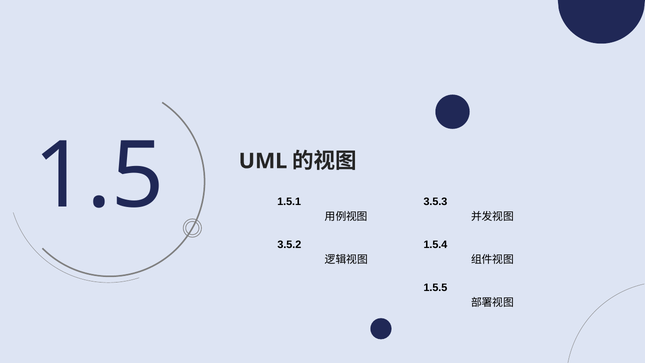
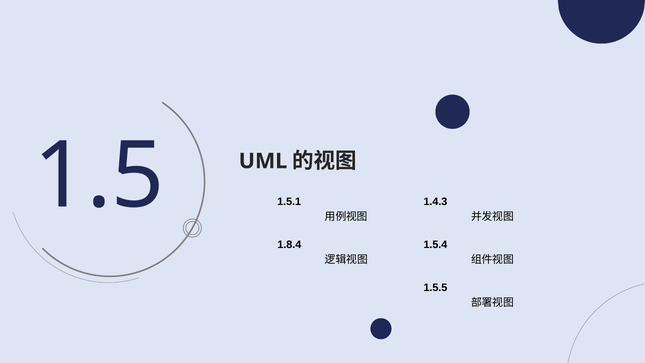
3.5.3: 3.5.3 -> 1.4.3
3.5.2: 3.5.2 -> 1.8.4
